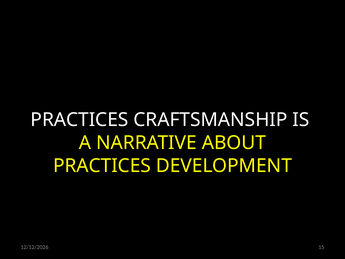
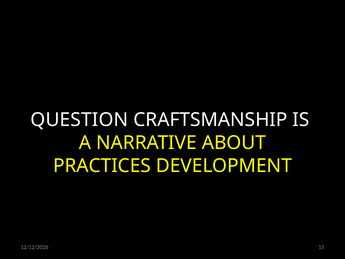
PRACTICES at (79, 120): PRACTICES -> QUESTION
